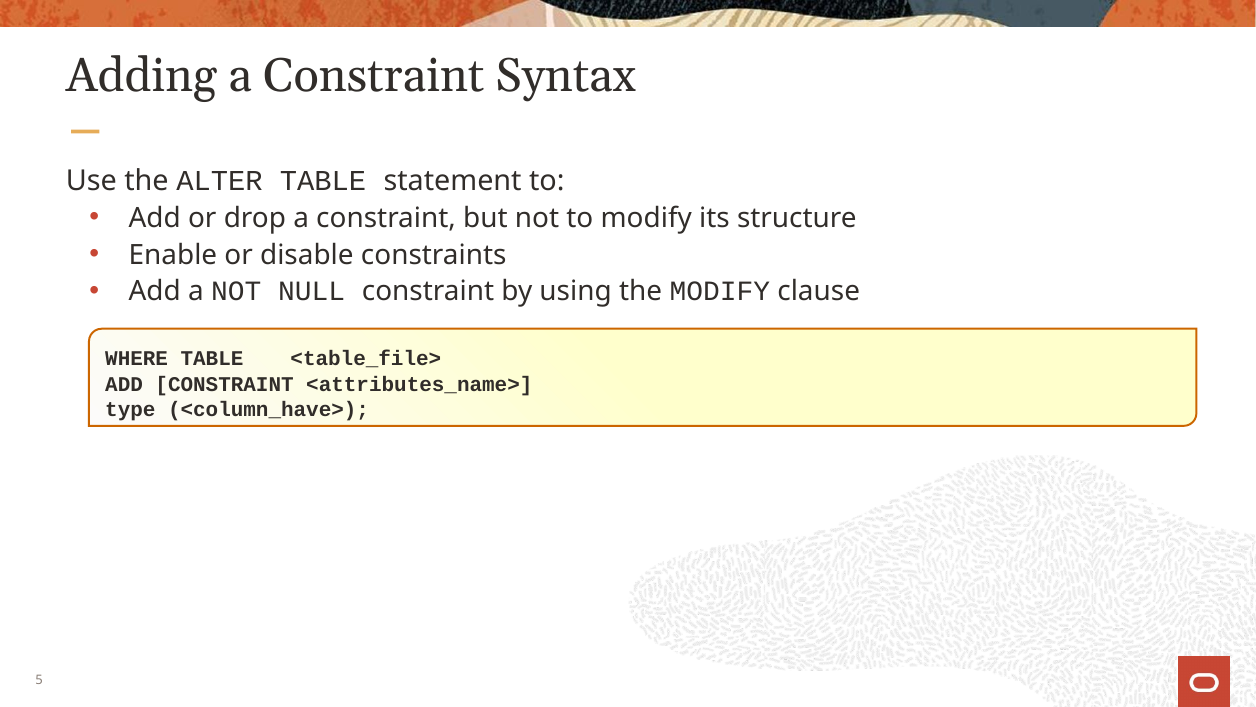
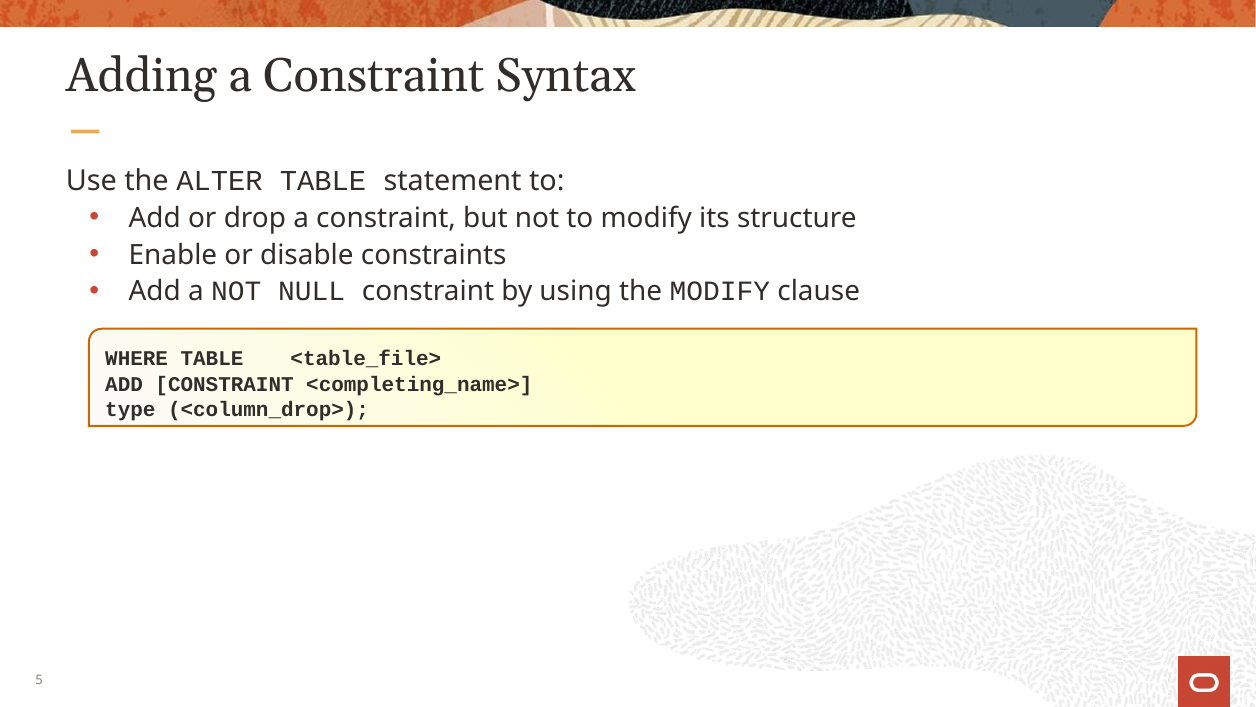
<attributes_name>: <attributes_name> -> <completing_name>
<column_have>: <column_have> -> <column_drop>
